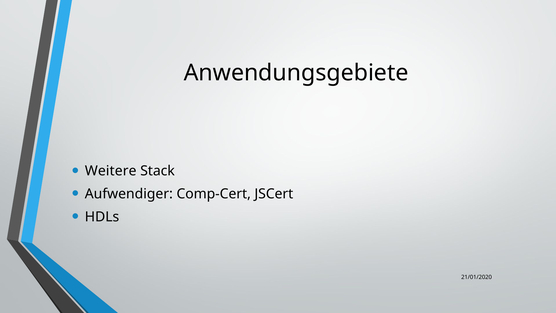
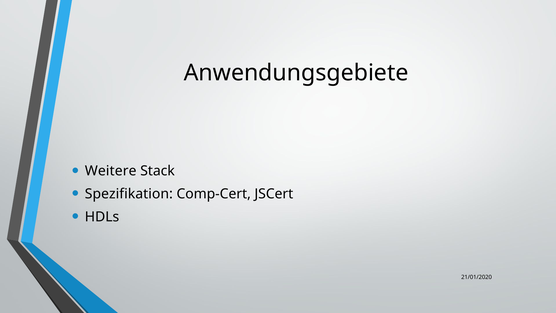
Aufwendiger: Aufwendiger -> Spezifikation
